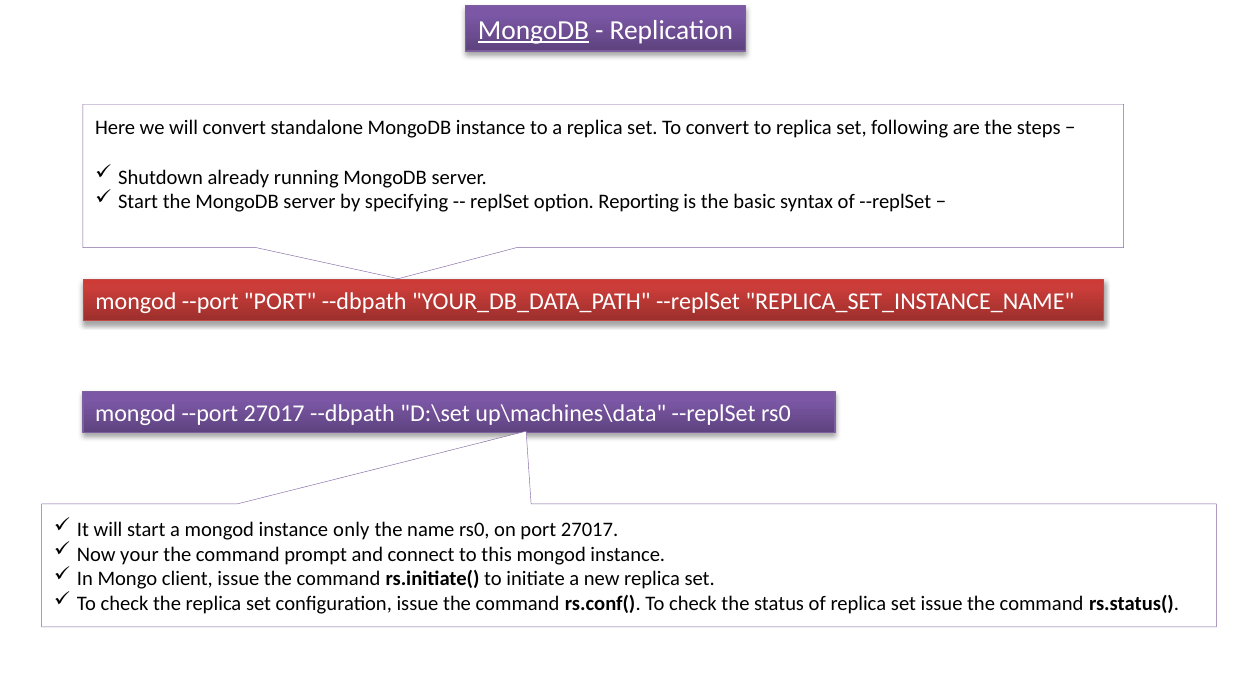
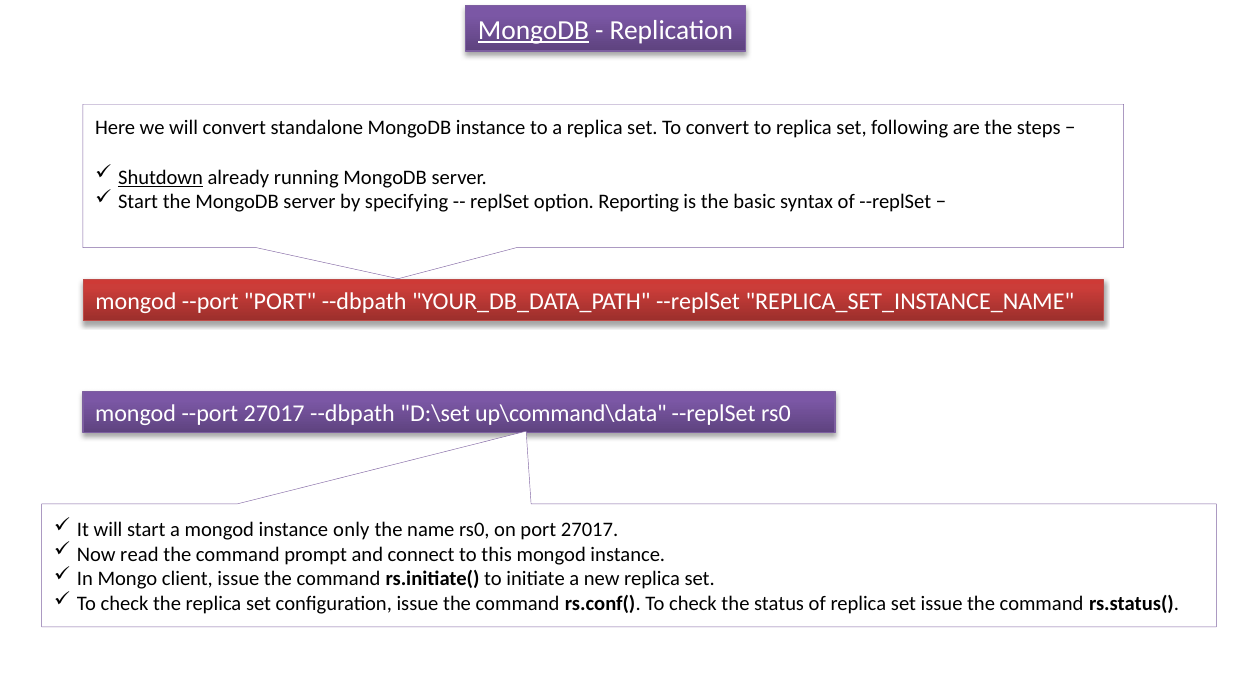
Shutdown underline: none -> present
up\machines\data: up\machines\data -> up\command\data
your: your -> read
